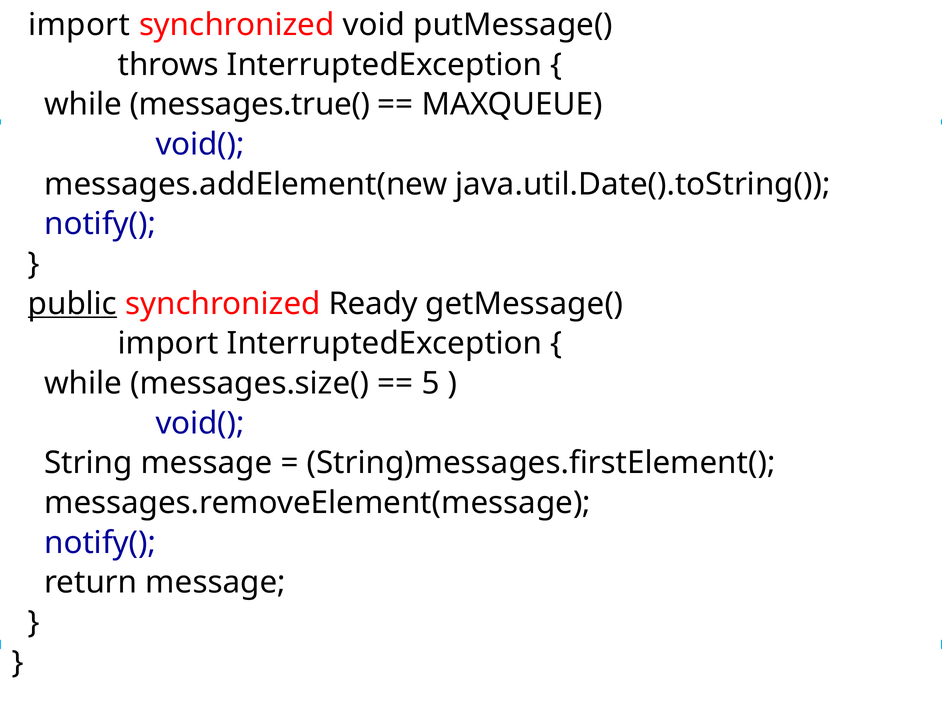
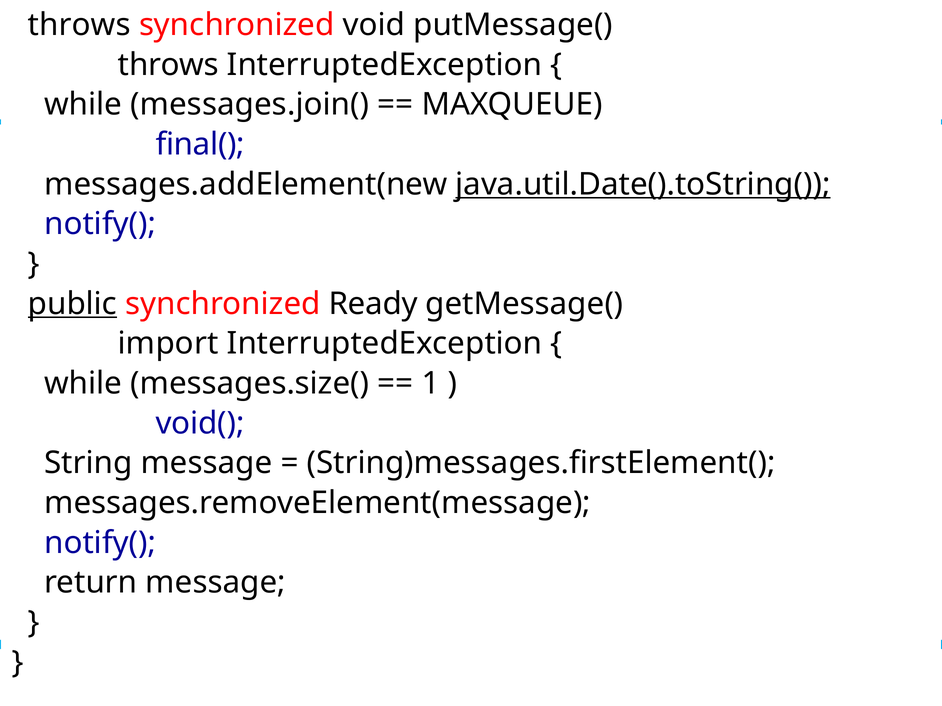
import at (79, 25): import -> throws
messages.true(: messages.true( -> messages.join(
void( at (200, 144): void( -> final(
java.util.Date().toString( underline: none -> present
5: 5 -> 1
